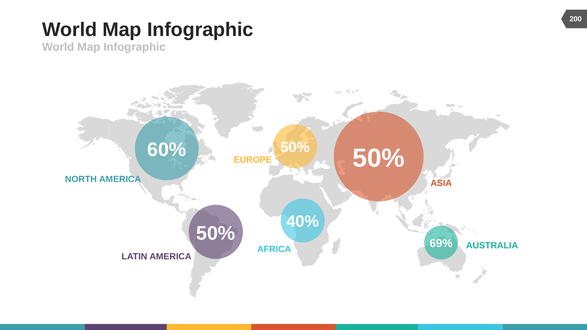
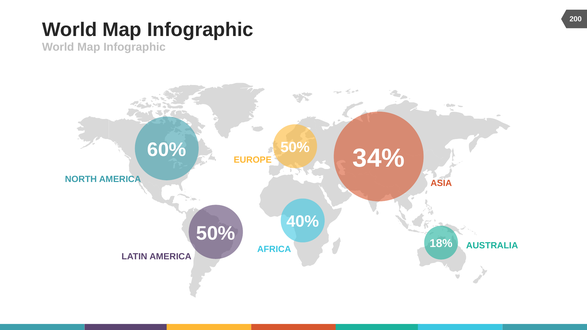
60% 50%: 50% -> 34%
69%: 69% -> 18%
